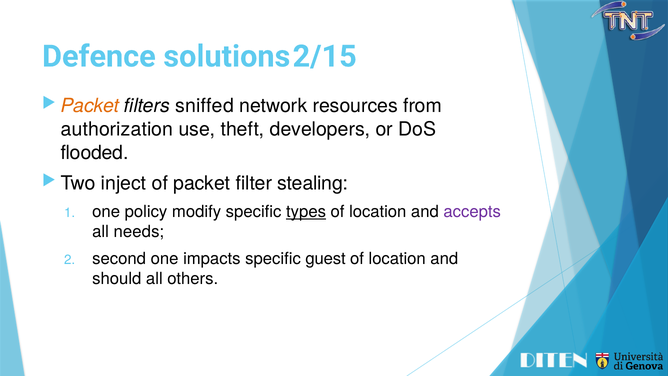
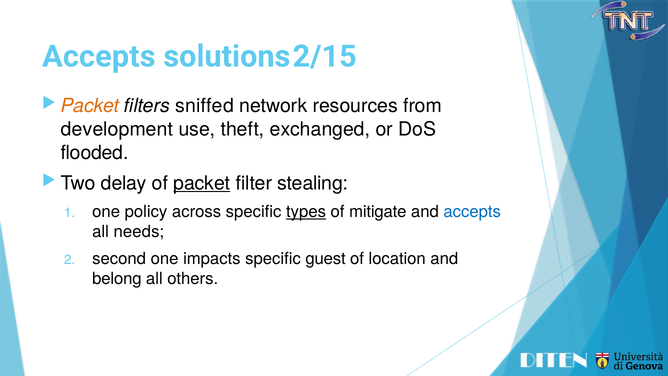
Defence at (99, 56): Defence -> Accepts
authorization: authorization -> development
developers: developers -> exchanged
inject: inject -> delay
packet at (202, 183) underline: none -> present
modify: modify -> across
location at (378, 212): location -> mitigate
accepts at (472, 212) colour: purple -> blue
should: should -> belong
